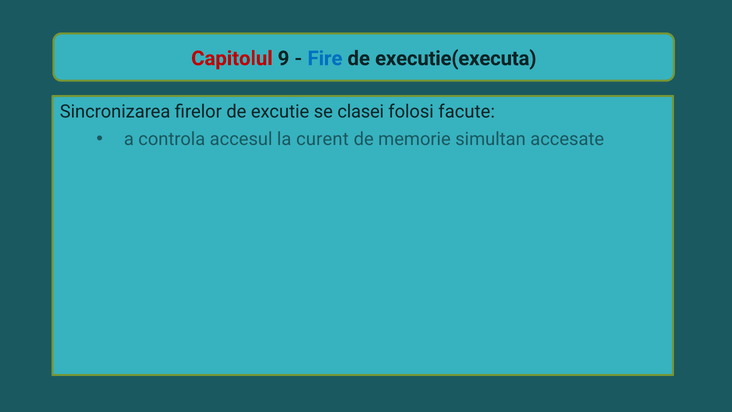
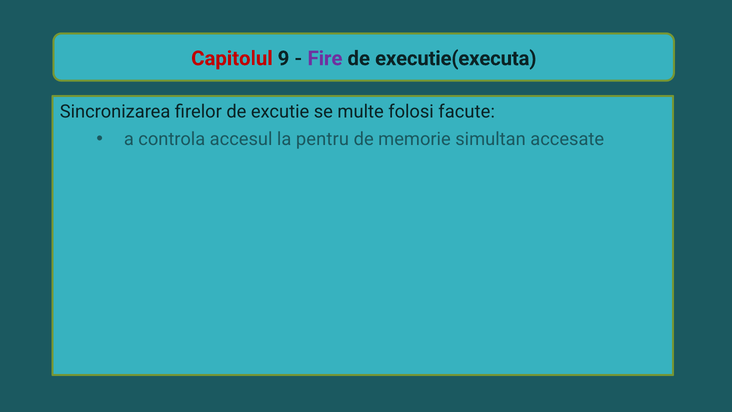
Fire colour: blue -> purple
clasei: clasei -> multe
curent: curent -> pentru
